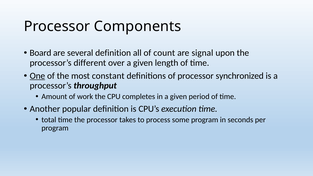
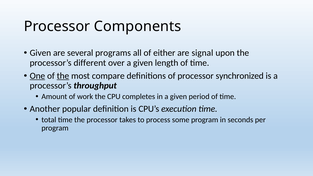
Board at (40, 53): Board -> Given
several definition: definition -> programs
count: count -> either
the at (63, 76) underline: none -> present
constant: constant -> compare
